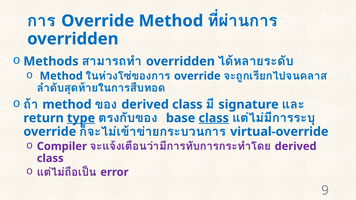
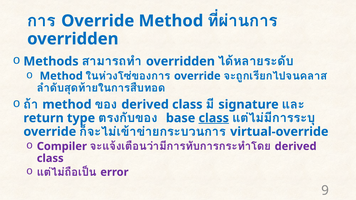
type underline: present -> none
